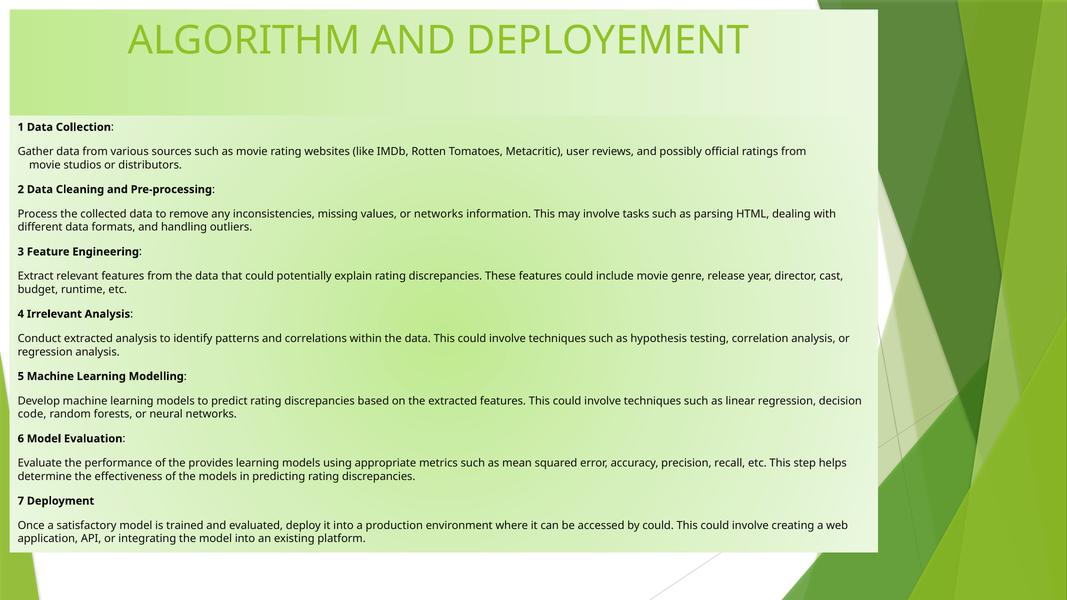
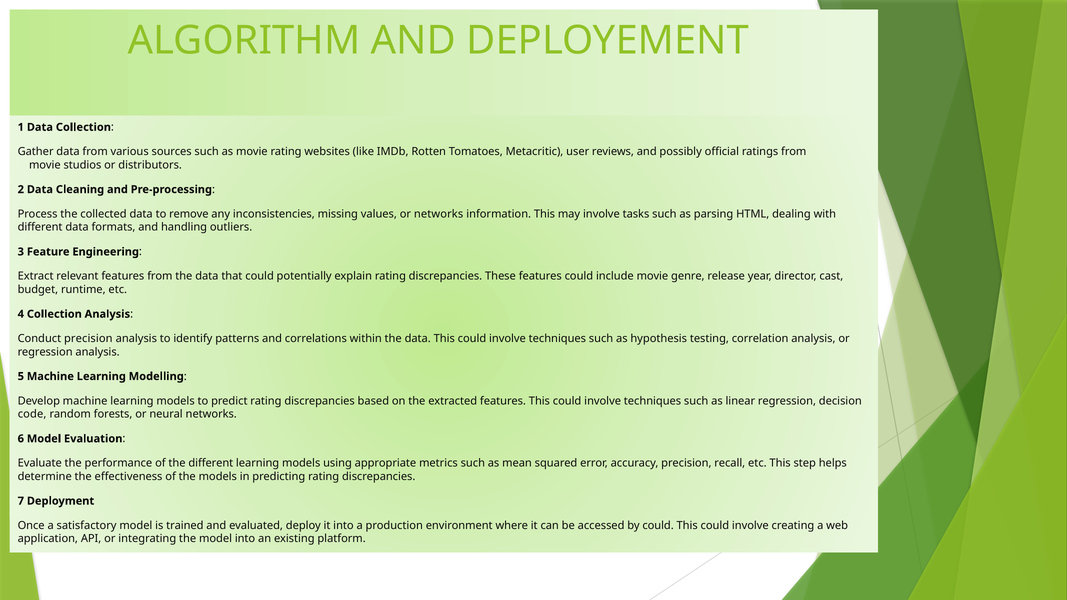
4 Irrelevant: Irrelevant -> Collection
Conduct extracted: extracted -> precision
the provides: provides -> different
